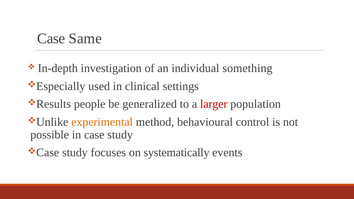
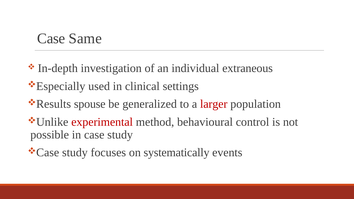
something: something -> extraneous
people: people -> spouse
experimental colour: orange -> red
